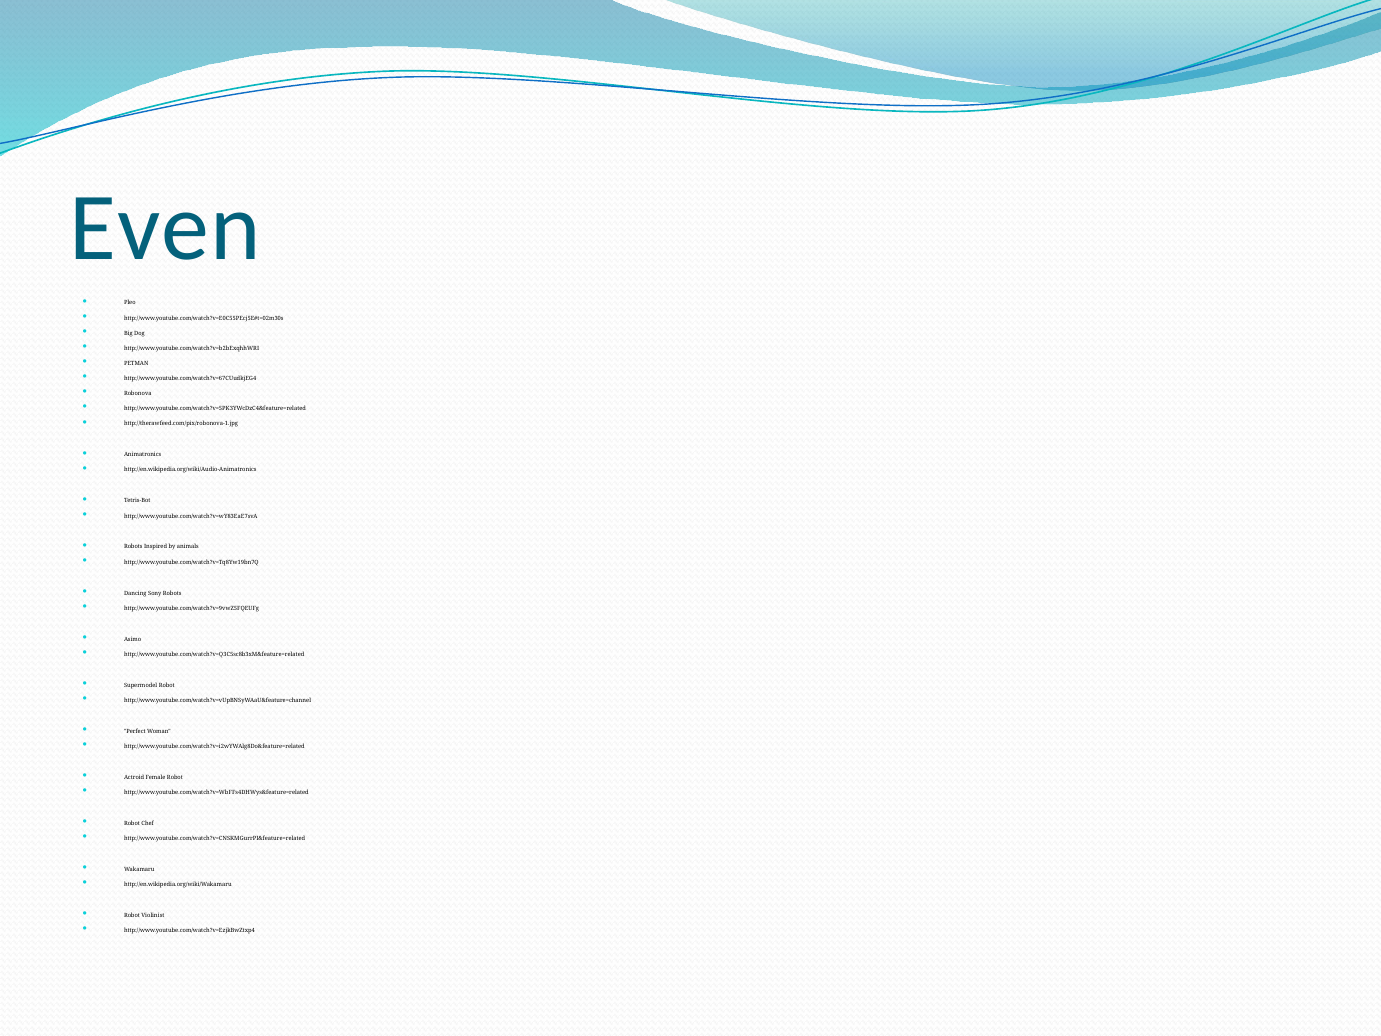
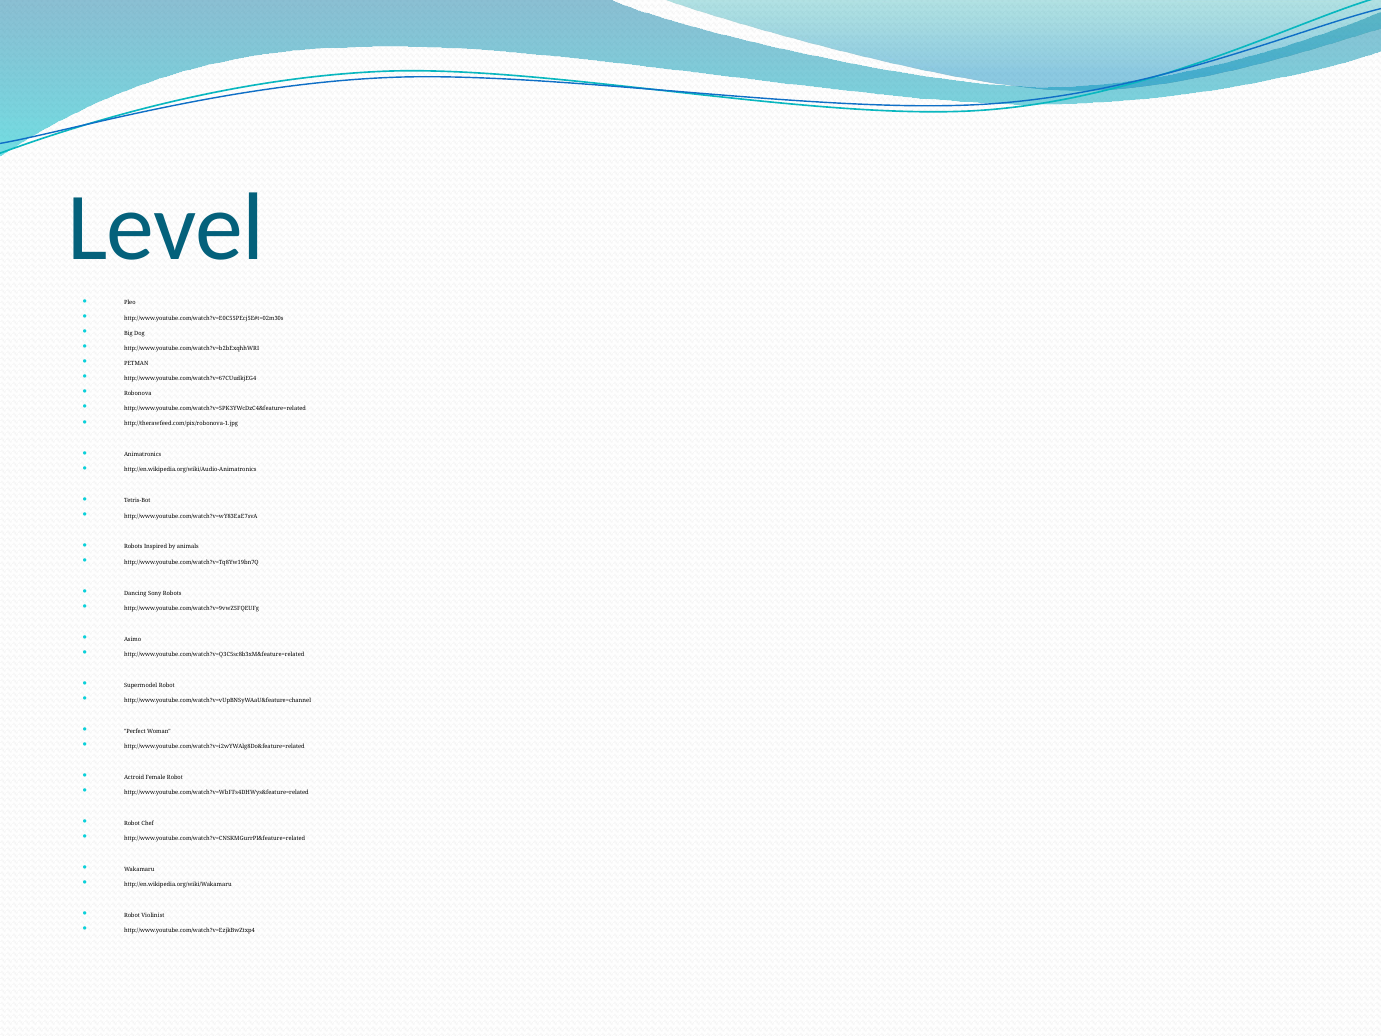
Even: Even -> Level
